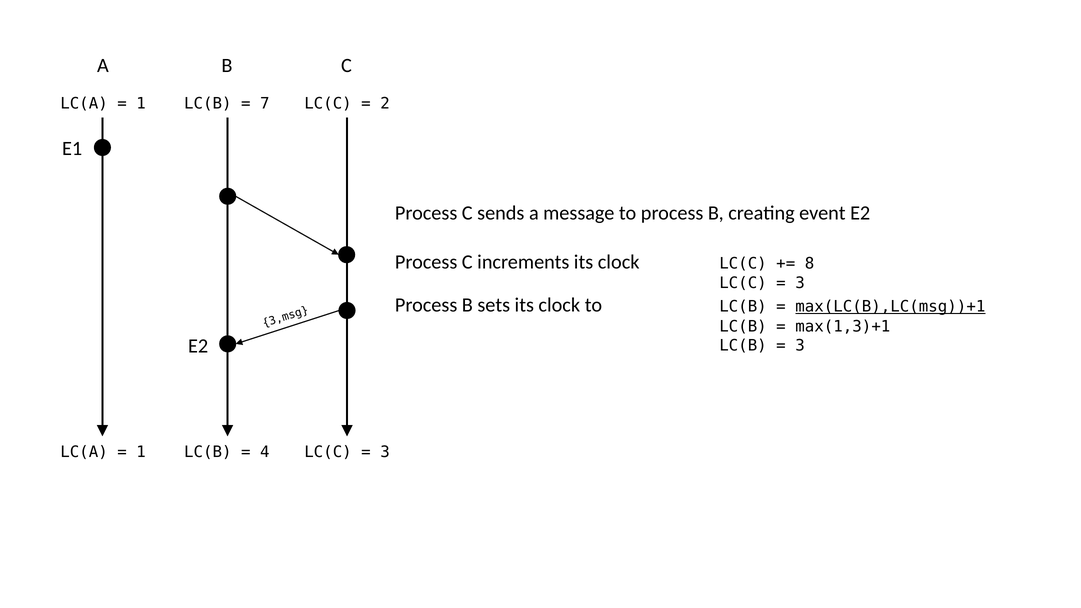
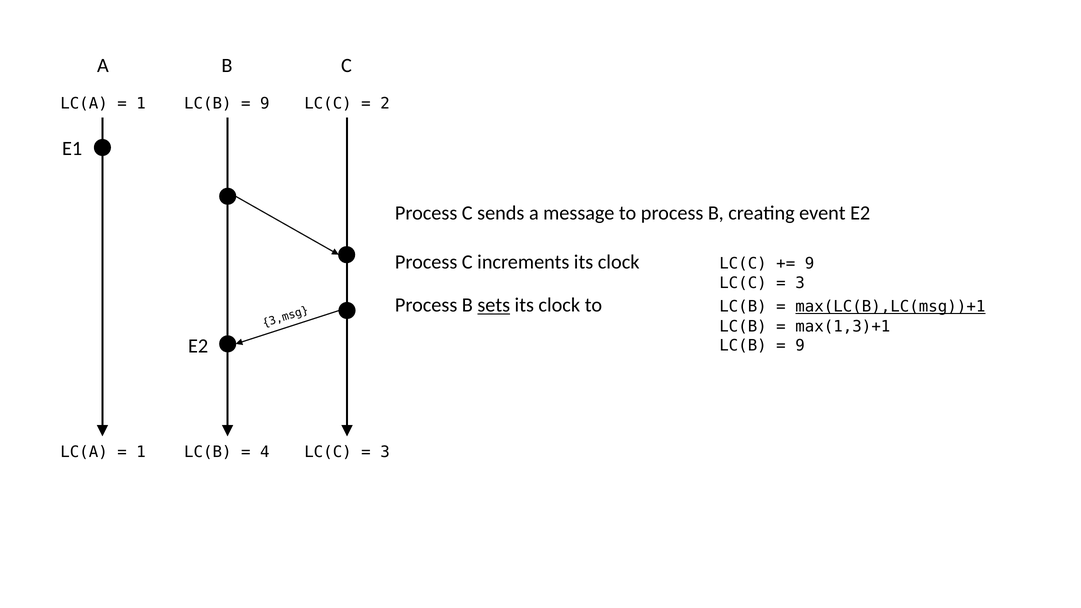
7 at (265, 103): 7 -> 9
8 at (810, 263): 8 -> 9
sets underline: none -> present
3 at (800, 345): 3 -> 9
